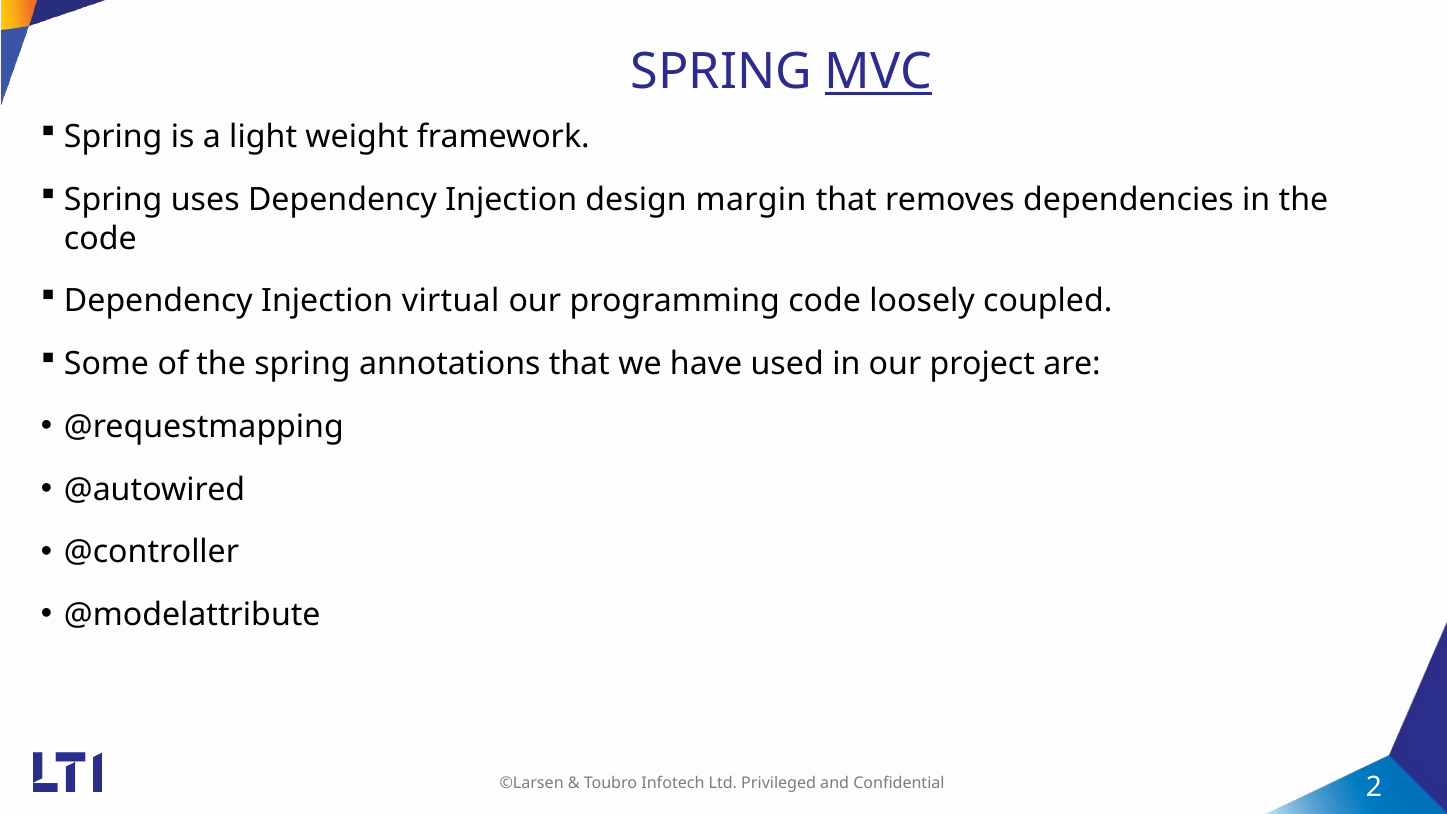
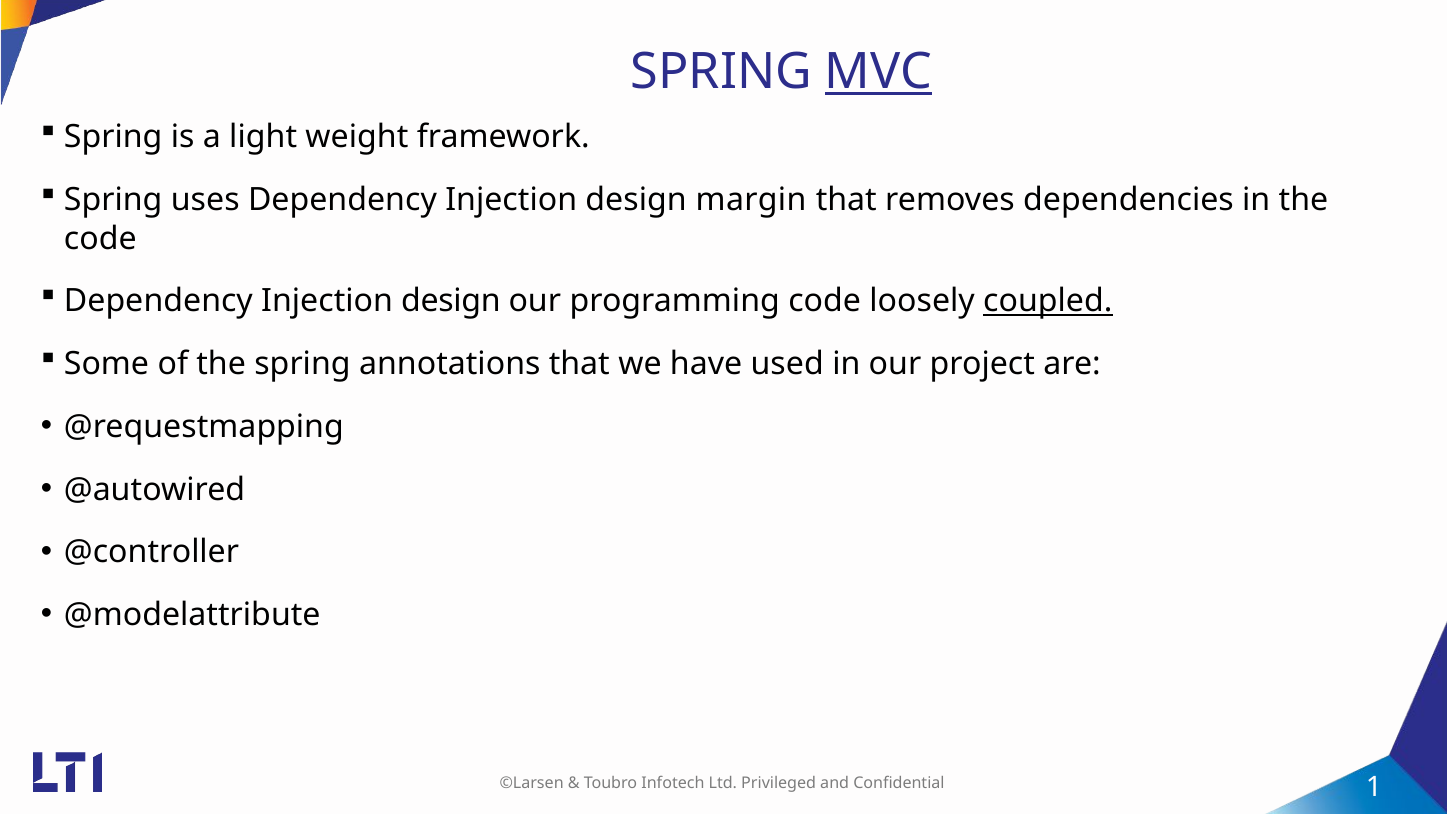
virtual at (451, 301): virtual -> design
coupled underline: none -> present
2: 2 -> 1
